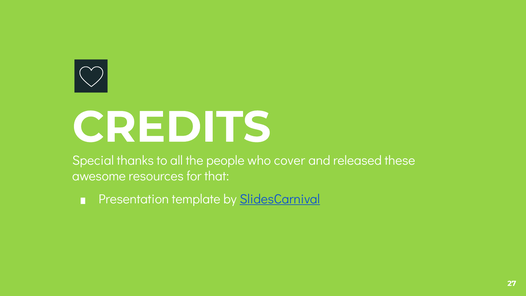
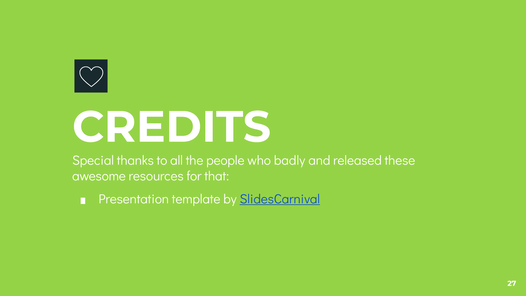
cover: cover -> badly
